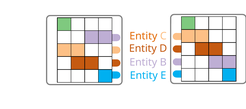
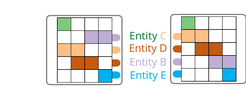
Entity at (143, 36) colour: orange -> green
